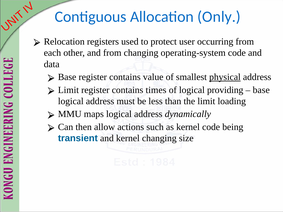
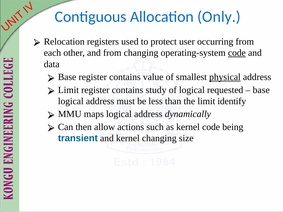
code at (237, 53) underline: none -> present
times: times -> study
providing: providing -> requested
loading: loading -> identify
